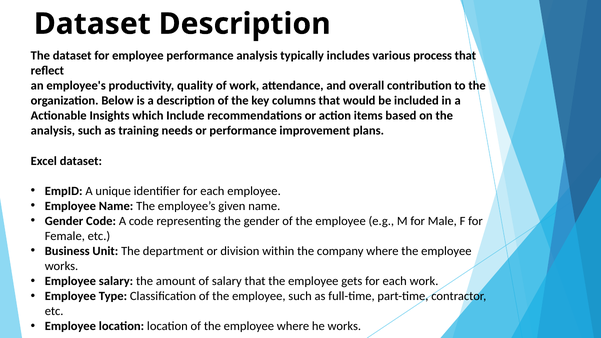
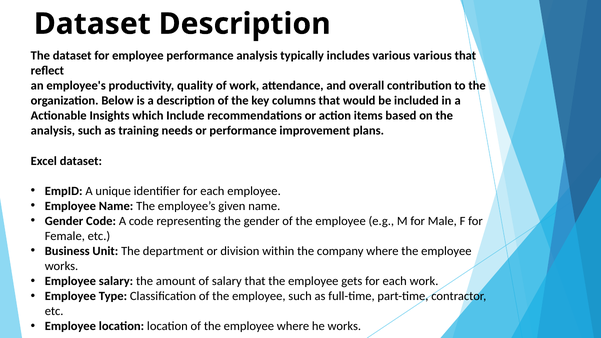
various process: process -> various
